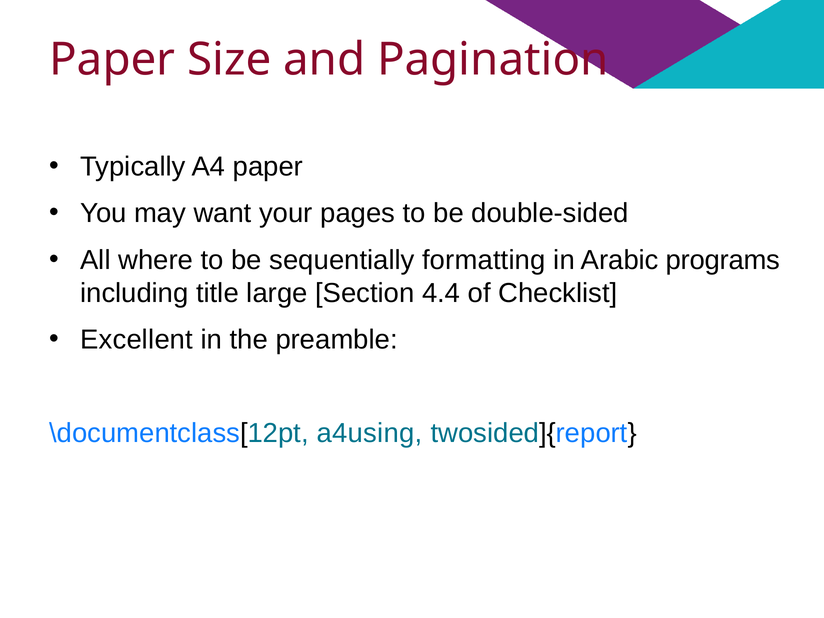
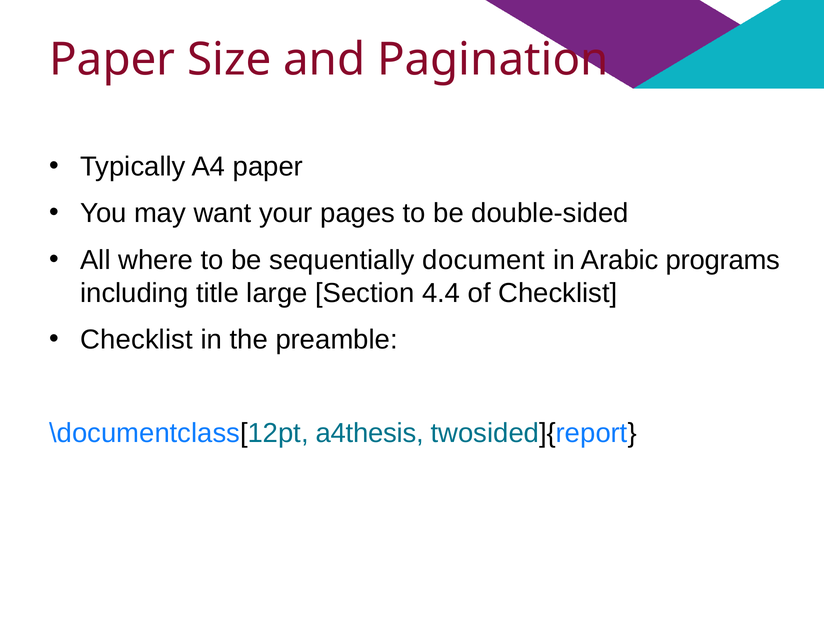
formatting: formatting -> document
Excellent at (137, 340): Excellent -> Checklist
a4using: a4using -> a4thesis
